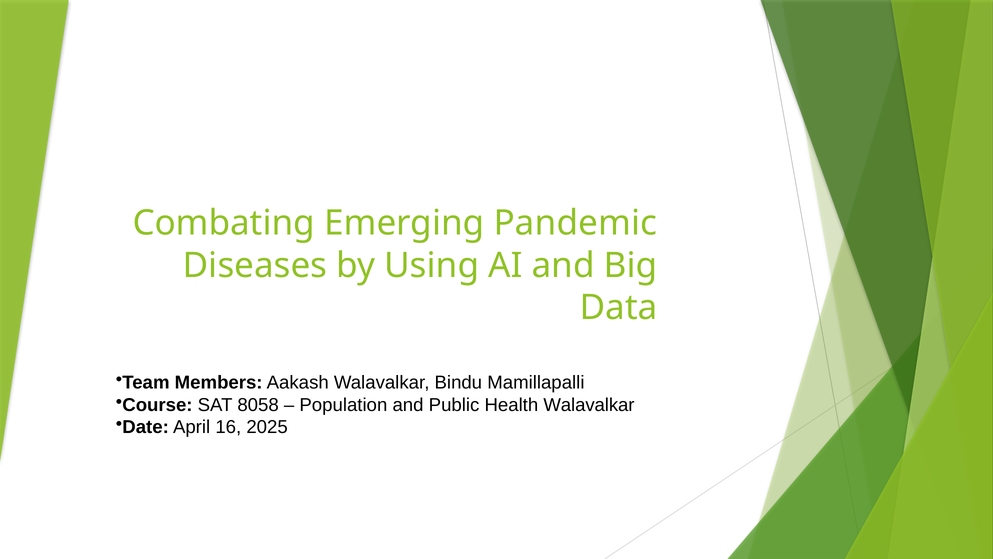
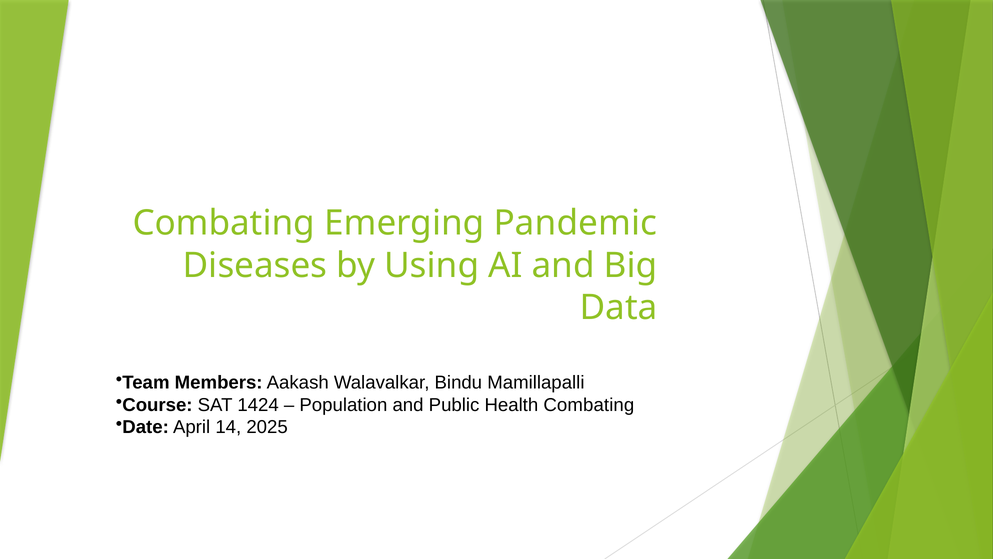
8058: 8058 -> 1424
Health Walavalkar: Walavalkar -> Combating
16: 16 -> 14
